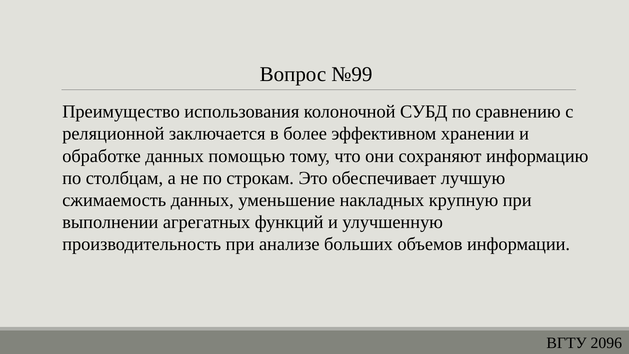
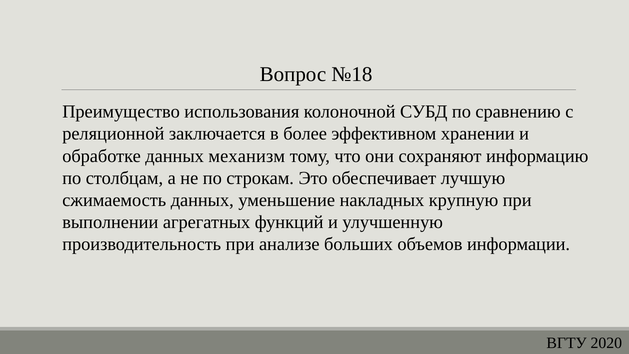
№99: №99 -> №18
помощью: помощью -> механизм
2096: 2096 -> 2020
